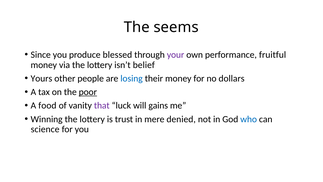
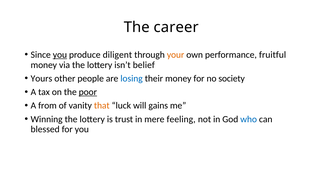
seems: seems -> career
you at (60, 55) underline: none -> present
blessed: blessed -> diligent
your colour: purple -> orange
dollars: dollars -> society
food: food -> from
that colour: purple -> orange
denied: denied -> feeling
science: science -> blessed
